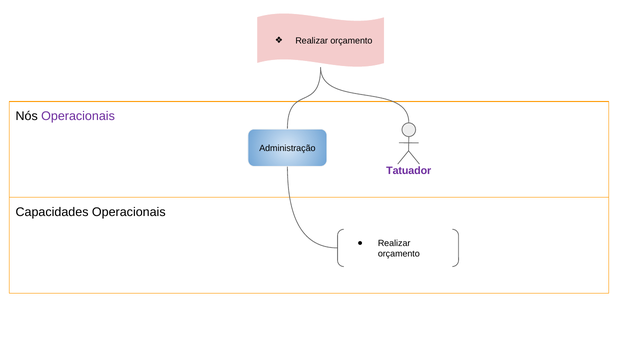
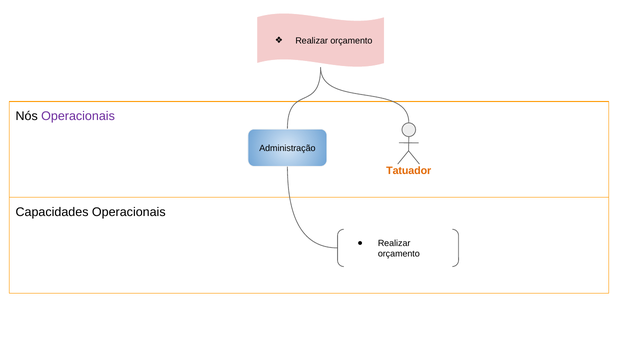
Tatuador colour: purple -> orange
